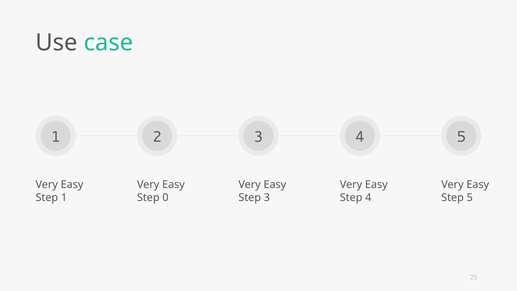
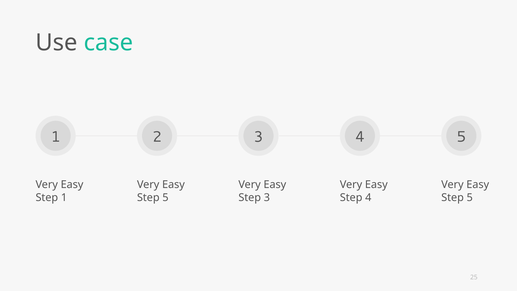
0 at (165, 197): 0 -> 5
